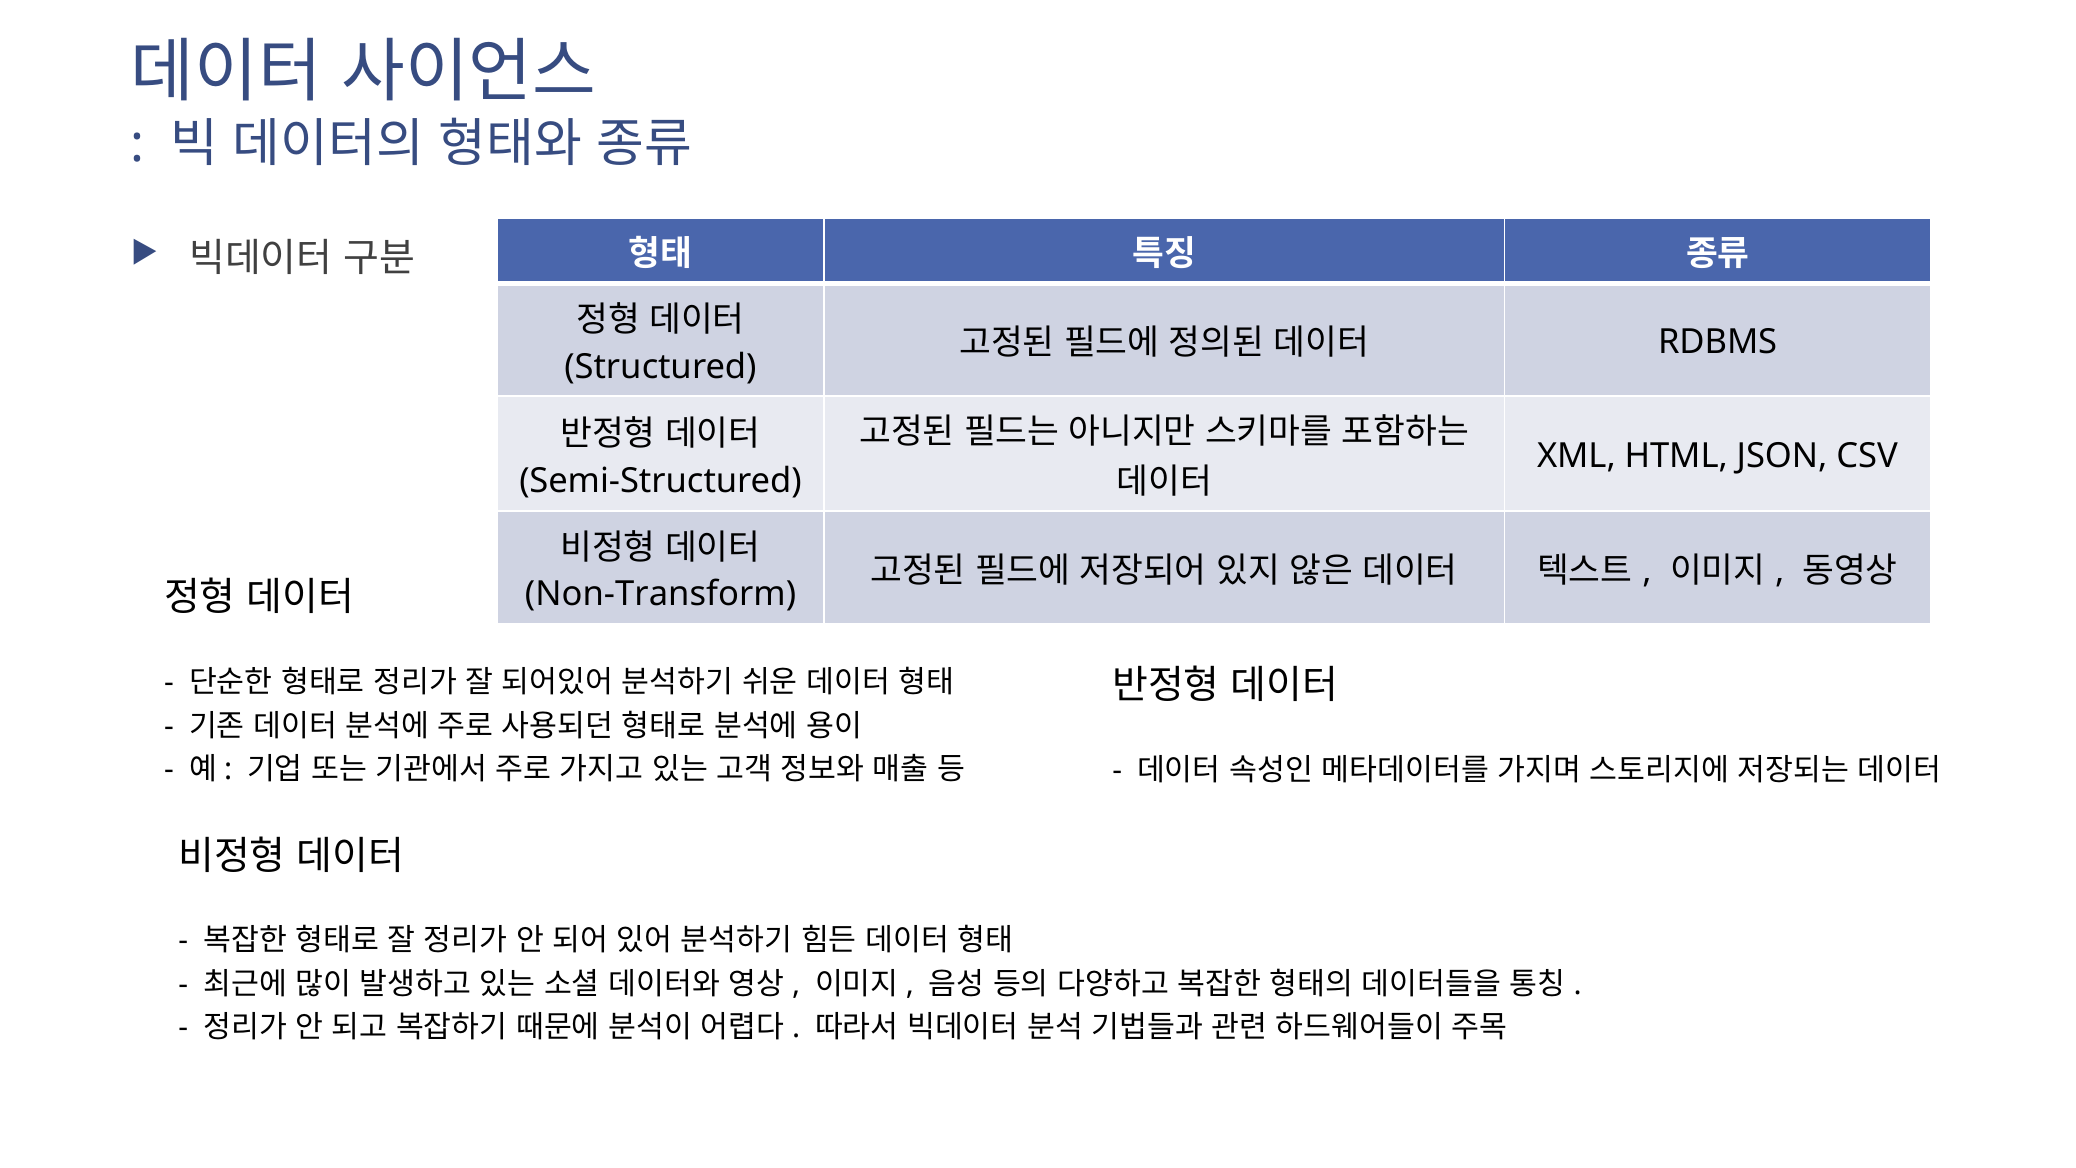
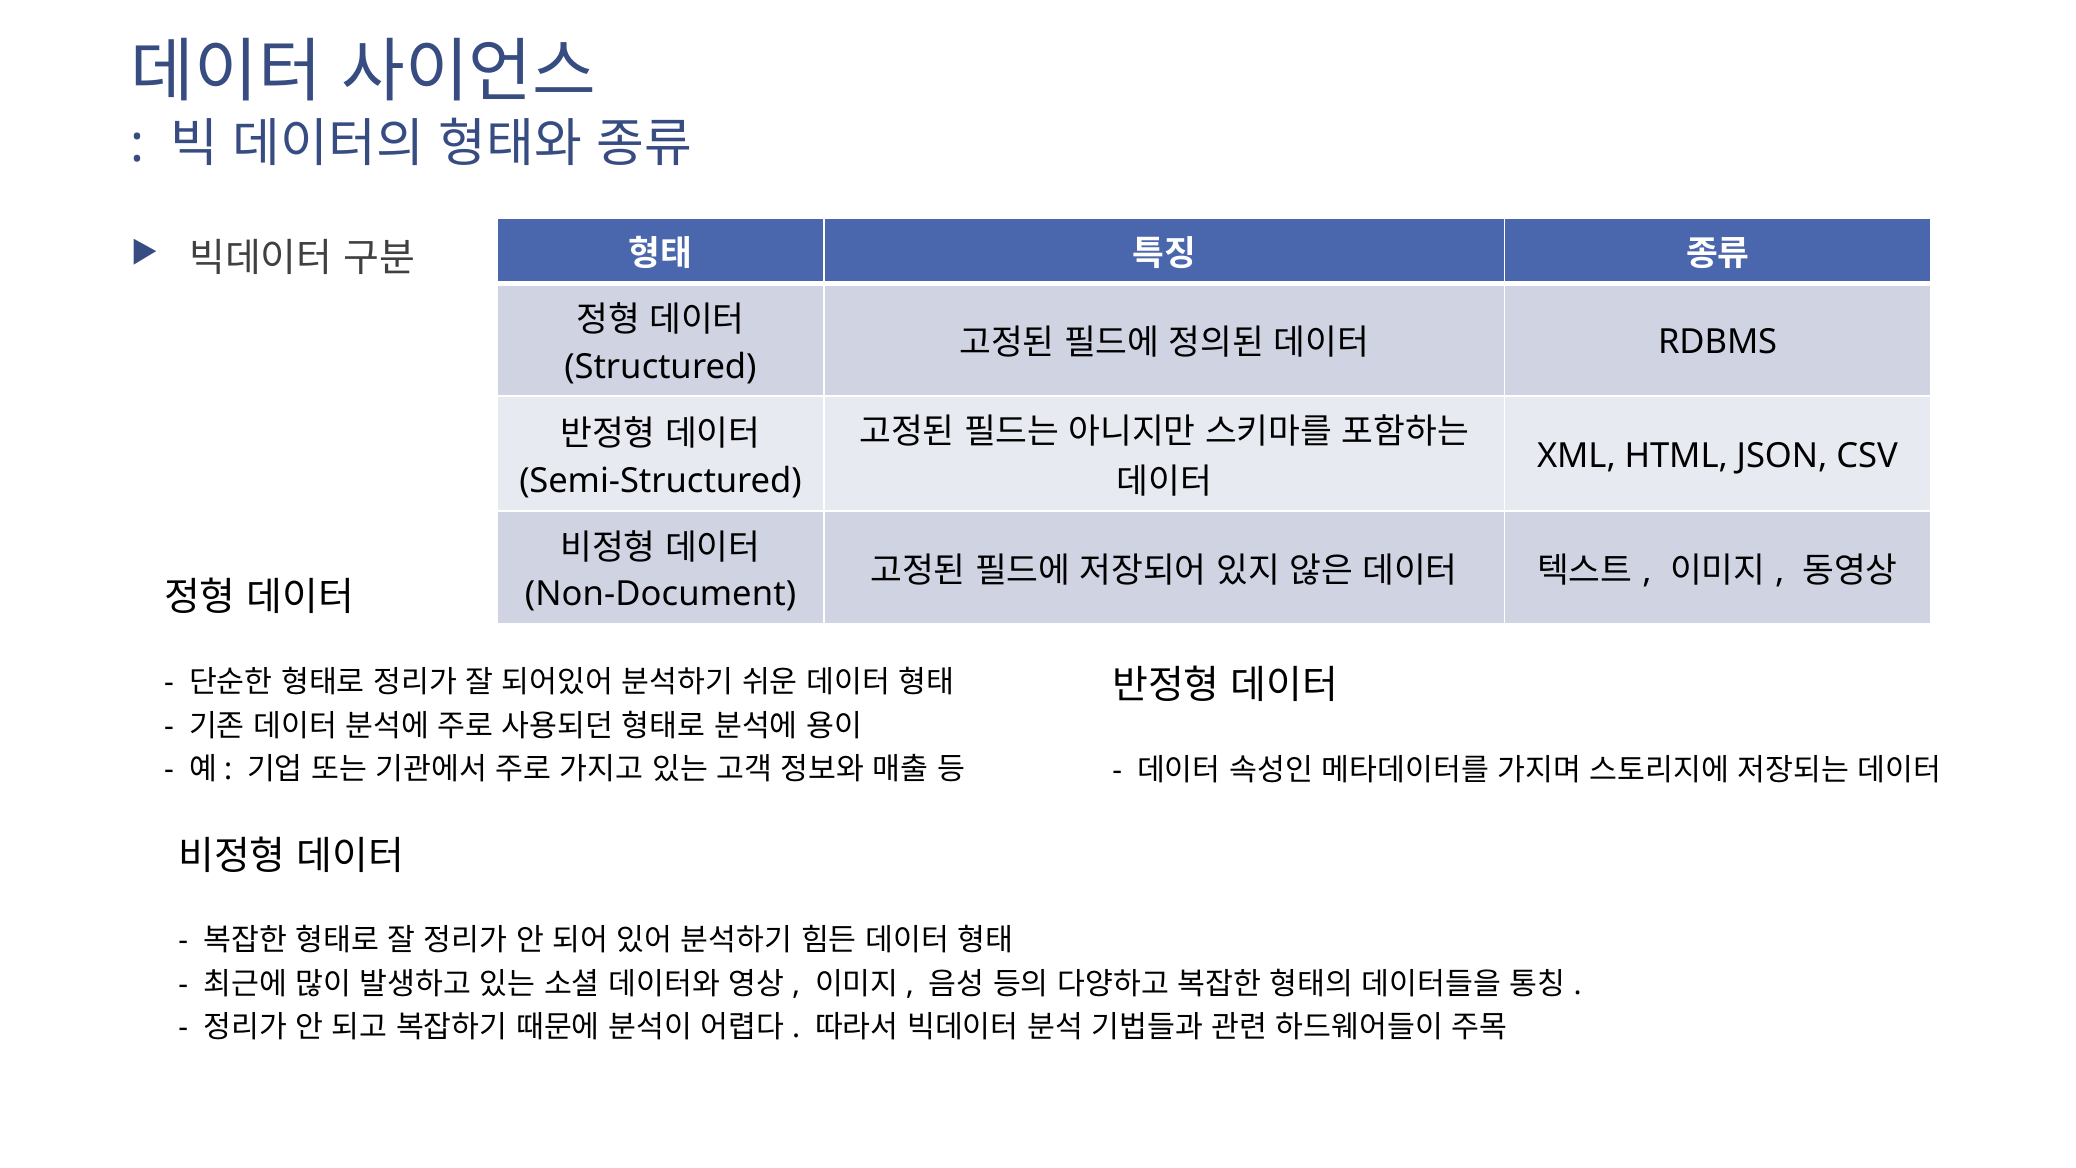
Non-Transform: Non-Transform -> Non-Document
